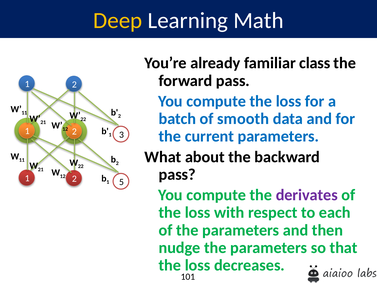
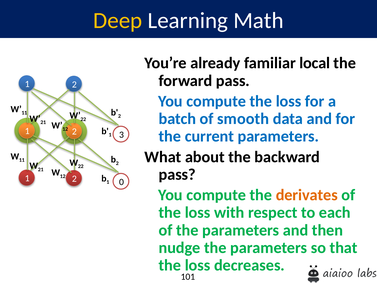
class: class -> local
5: 5 -> 0
derivates colour: purple -> orange
